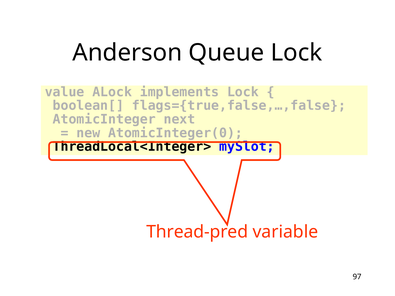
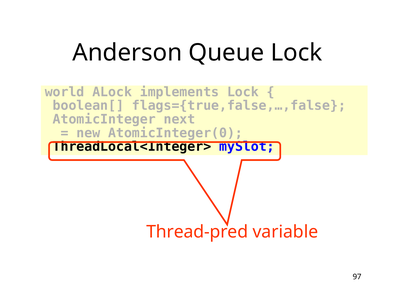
value: value -> world
